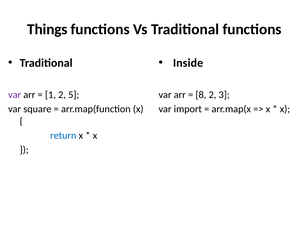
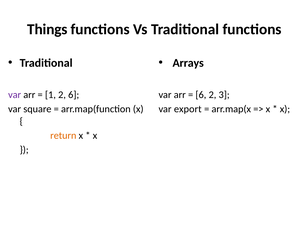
Inside: Inside -> Arrays
2 5: 5 -> 6
8 at (201, 95): 8 -> 6
import: import -> export
return colour: blue -> orange
